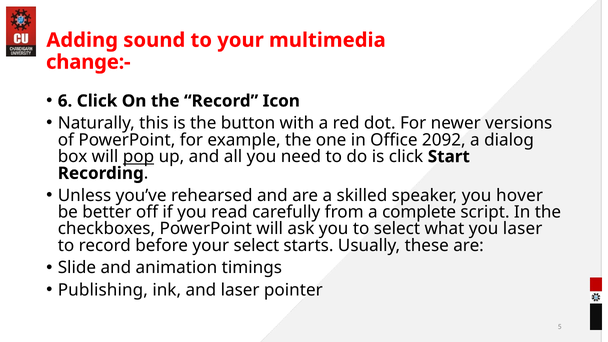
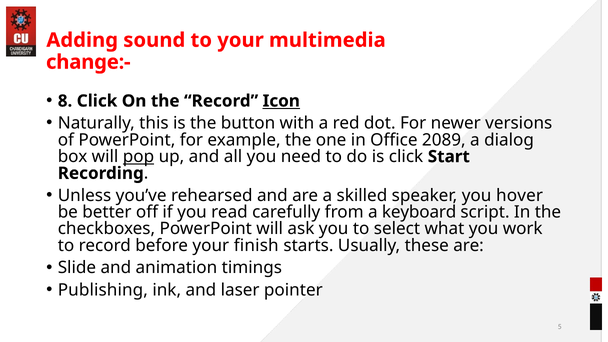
6: 6 -> 8
Icon underline: none -> present
2092: 2092 -> 2089
complete: complete -> keyboard
you laser: laser -> work
your select: select -> finish
